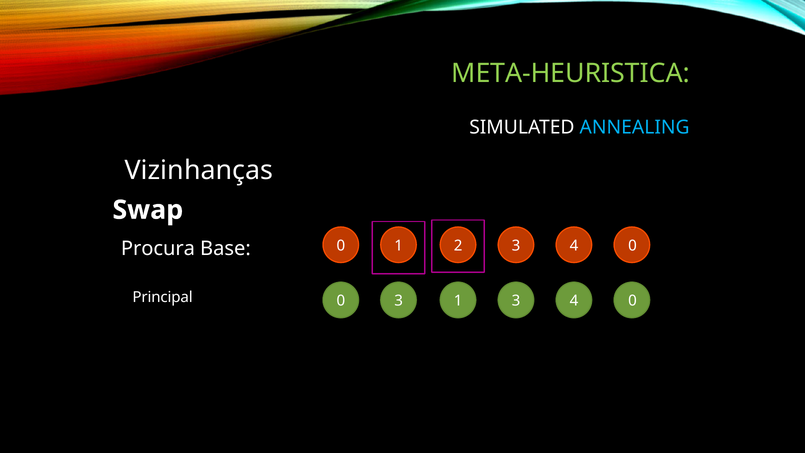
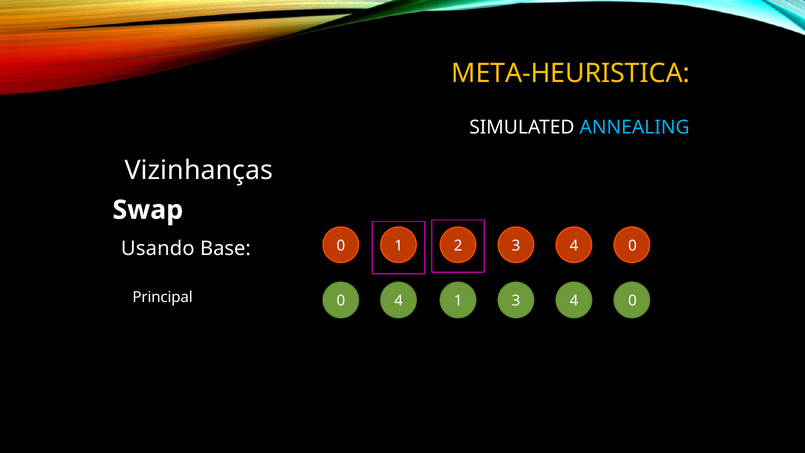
META-HEURISTICA colour: light green -> yellow
Procura: Procura -> Usando
0 3: 3 -> 4
